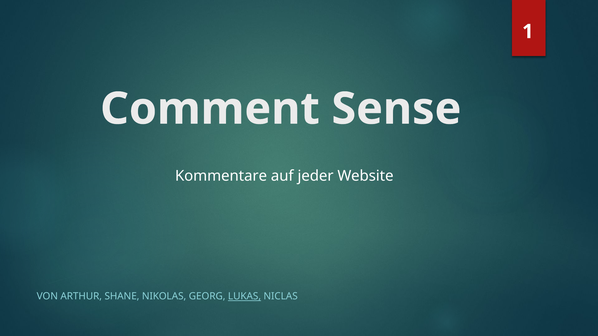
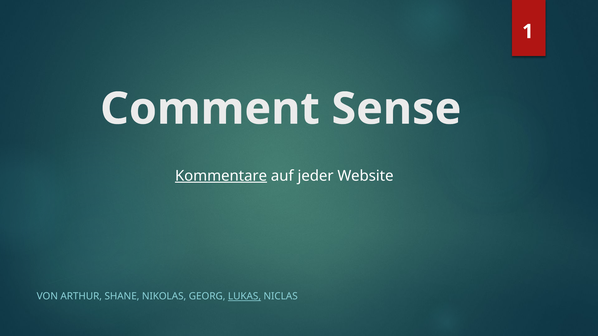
Kommentare underline: none -> present
